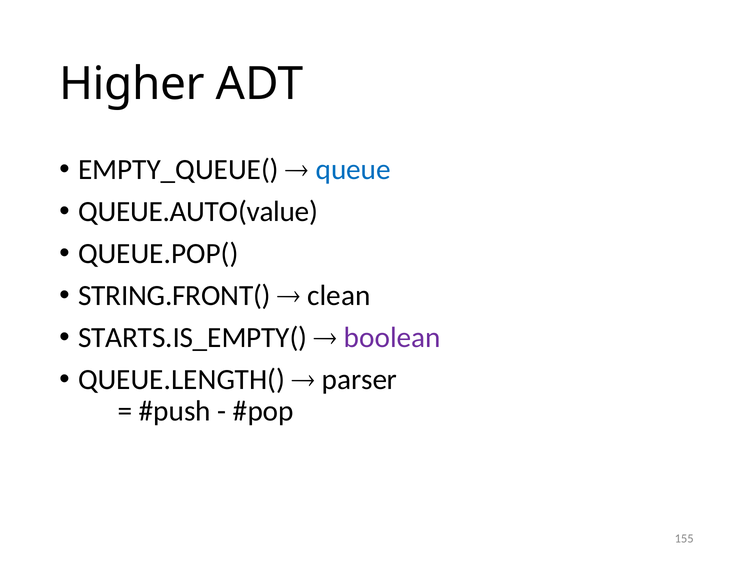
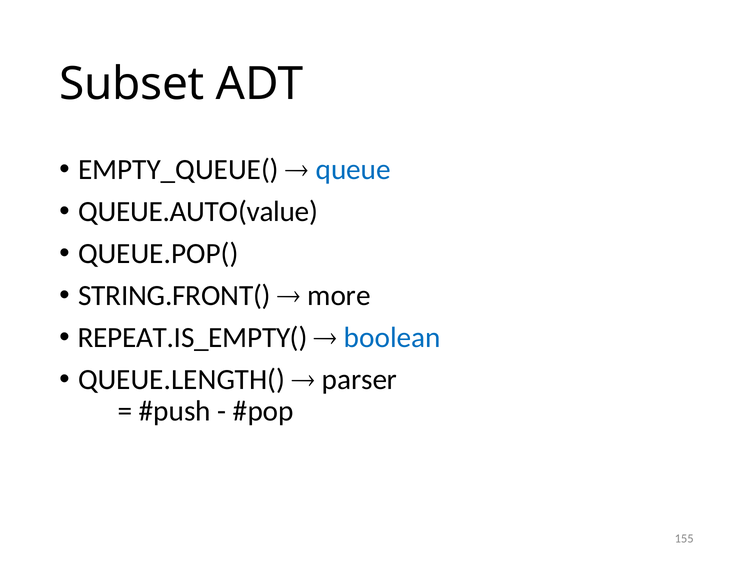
Higher: Higher -> Subset
clean: clean -> more
STARTS.IS_EMPTY(: STARTS.IS_EMPTY( -> REPEAT.IS_EMPTY(
boolean colour: purple -> blue
